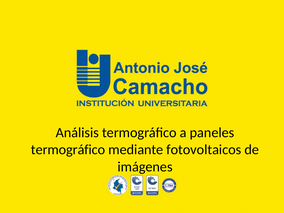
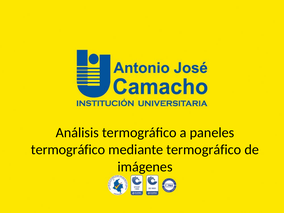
mediante fotovoltaicos: fotovoltaicos -> termográfico
